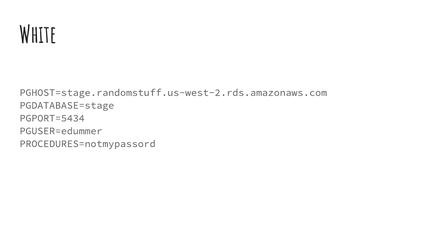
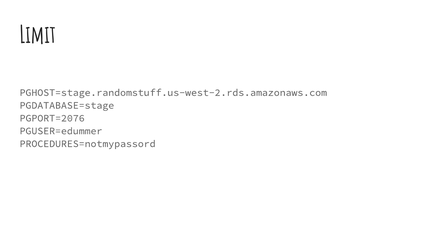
White: White -> Limit
PGPORT=5434: PGPORT=5434 -> PGPORT=2076
